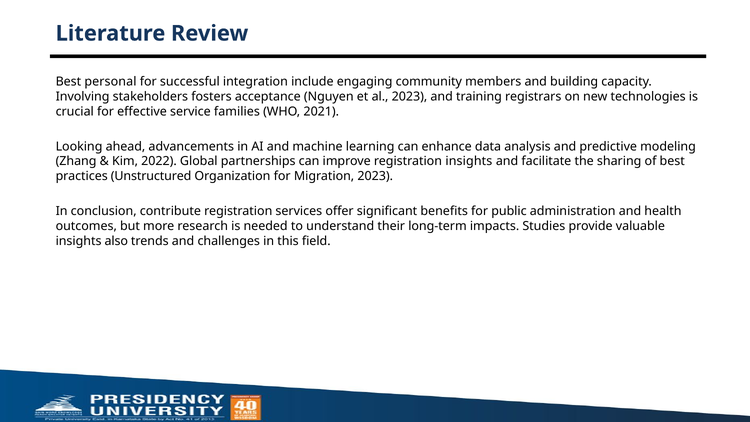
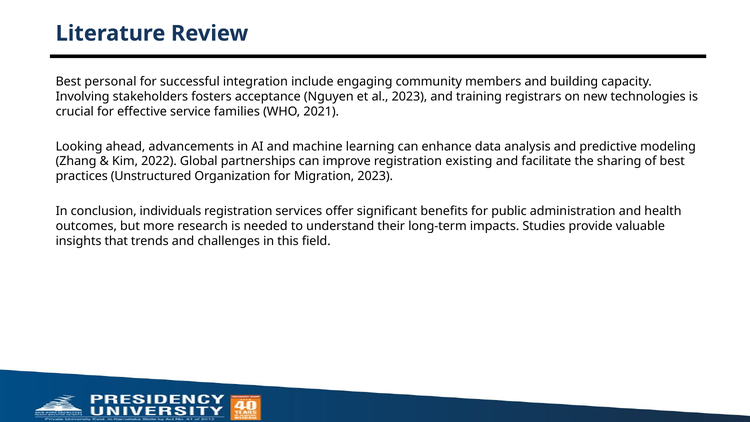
registration insights: insights -> existing
contribute: contribute -> individuals
also: also -> that
